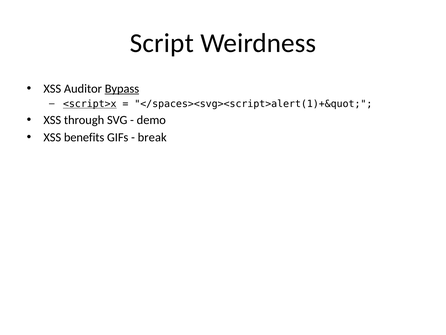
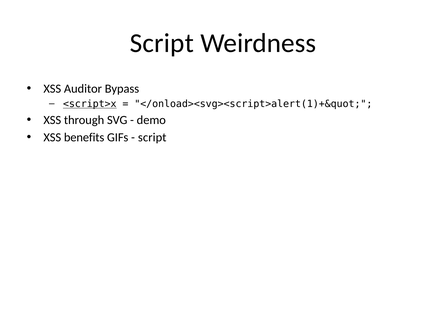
Bypass underline: present -> none
</spaces><svg><script>alert(1)+&quot: </spaces><svg><script>alert(1)+&quot -> </onload><svg><script>alert(1)+&quot
break at (152, 137): break -> script
